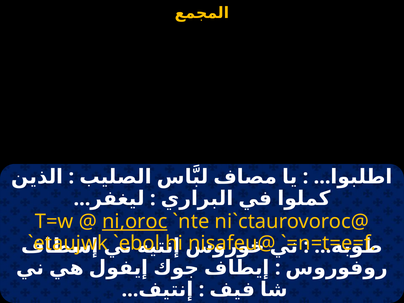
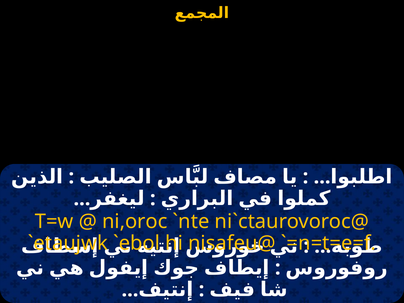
ni,oroc underline: present -> none
